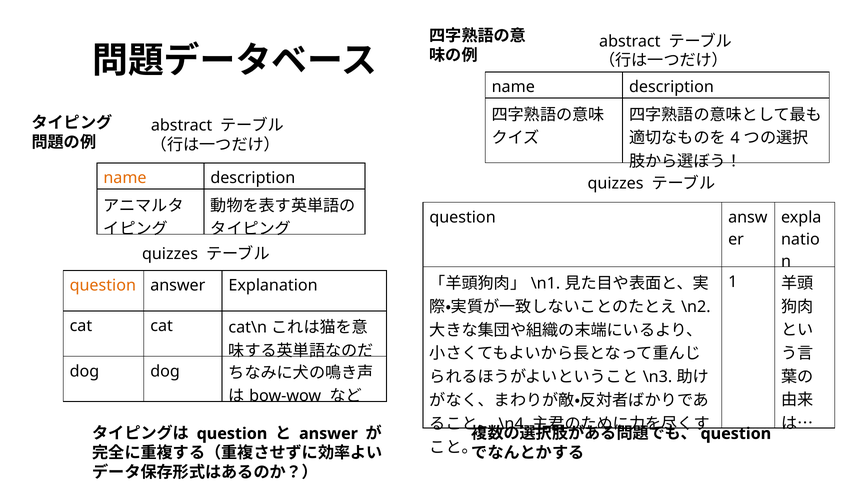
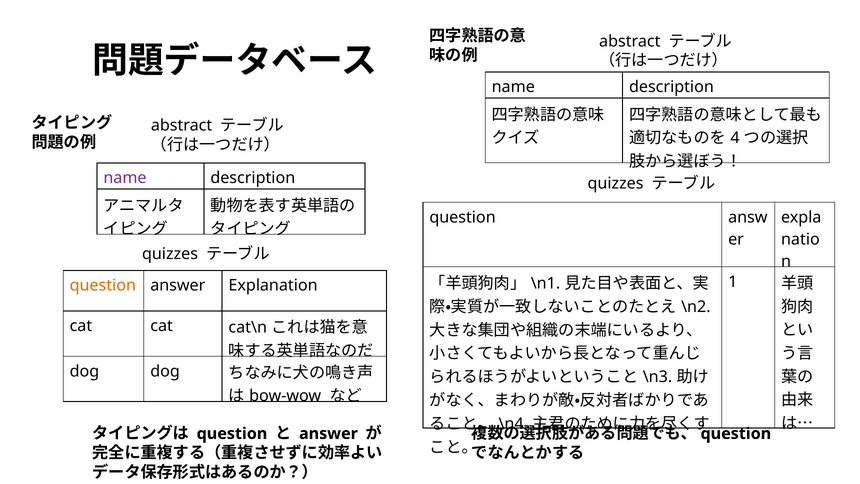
name at (125, 178) colour: orange -> purple
